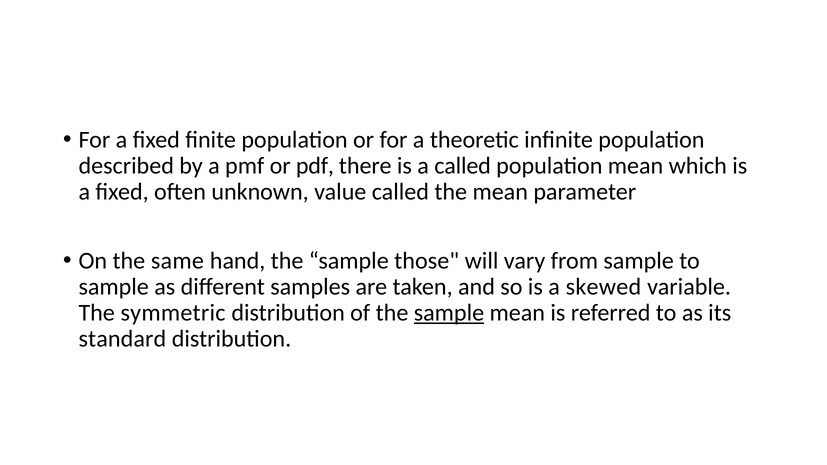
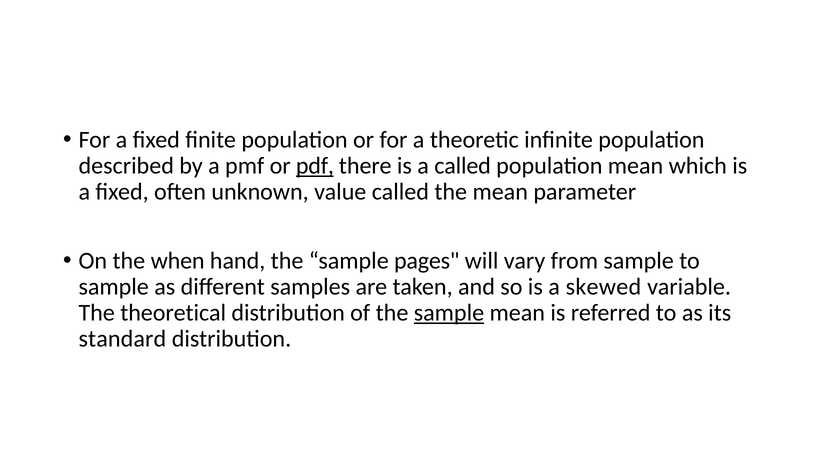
pdf underline: none -> present
same: same -> when
those: those -> pages
symmetric: symmetric -> theoretical
